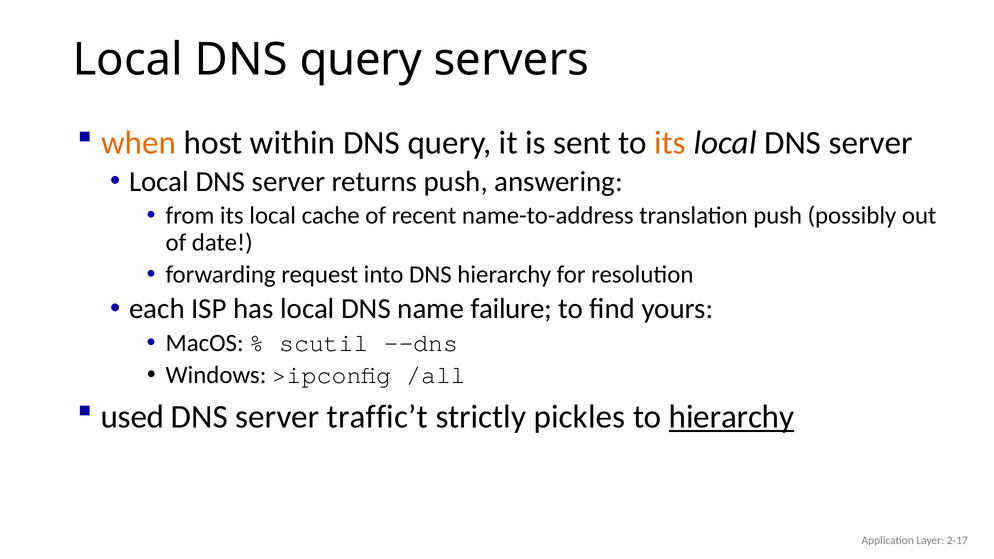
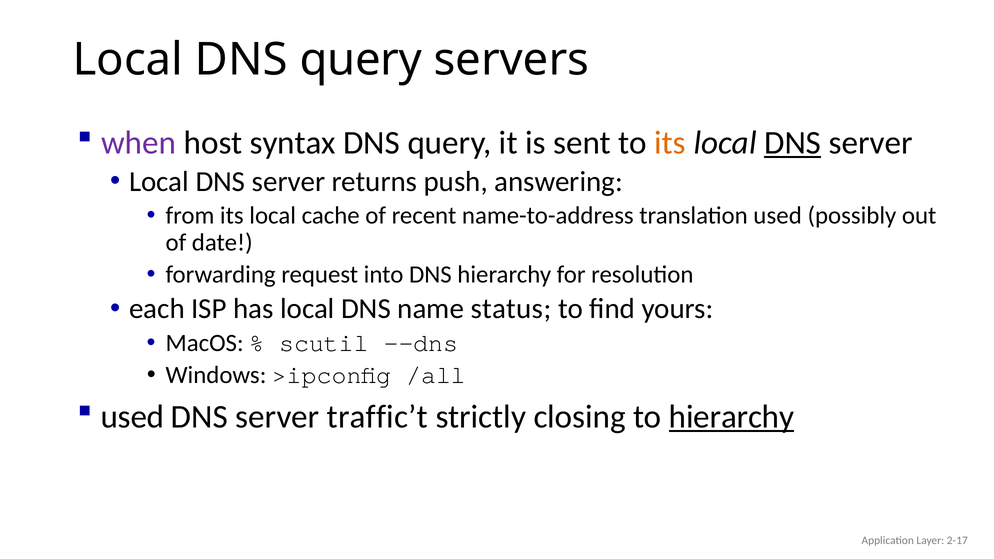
when colour: orange -> purple
within: within -> syntax
DNS at (793, 143) underline: none -> present
translation push: push -> used
failure: failure -> status
pickles: pickles -> closing
